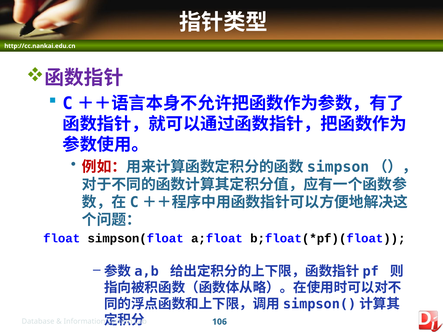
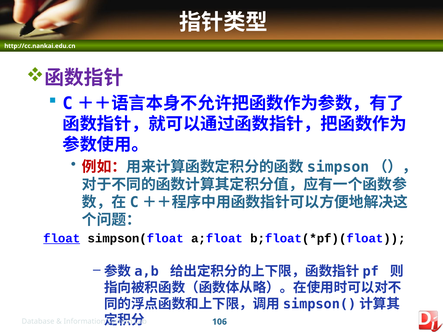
float underline: none -> present
